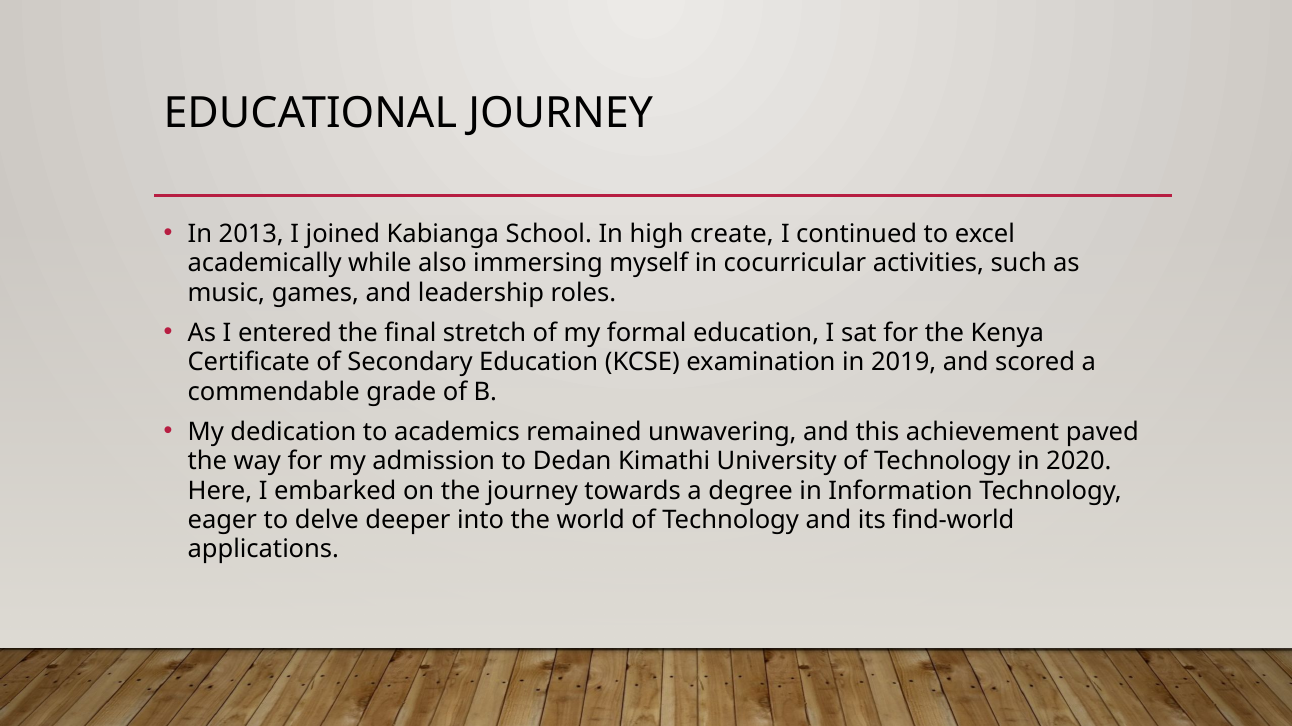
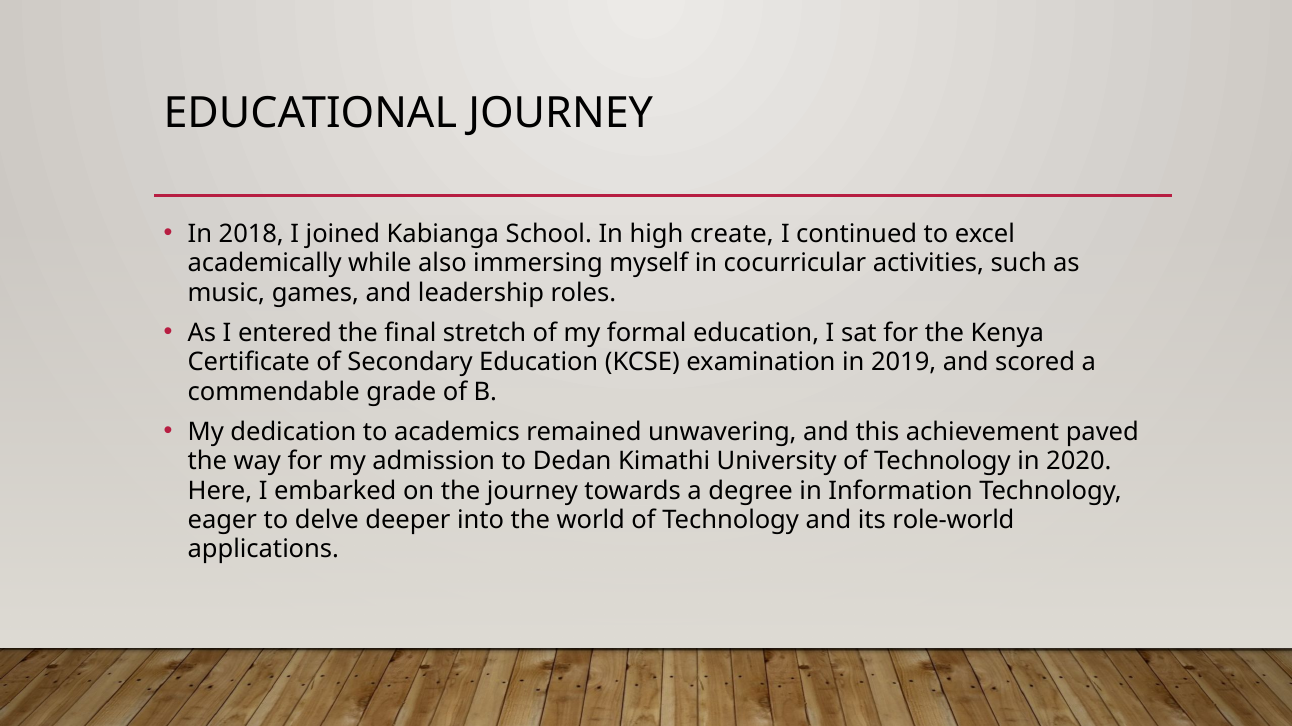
2013: 2013 -> 2018
find-world: find-world -> role-world
